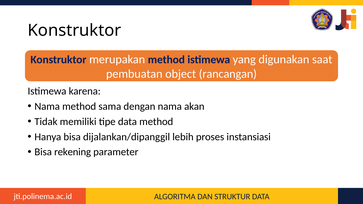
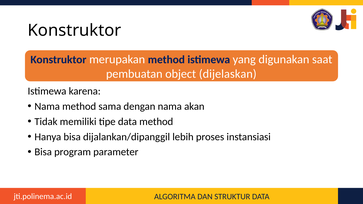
rancangan: rancangan -> dijelaskan
rekening: rekening -> program
